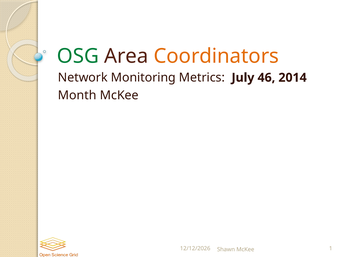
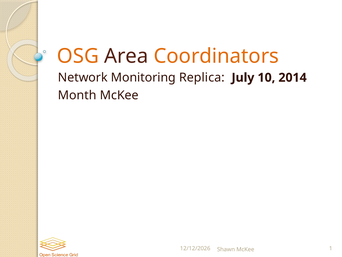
OSG colour: green -> orange
Metrics: Metrics -> Replica
46: 46 -> 10
